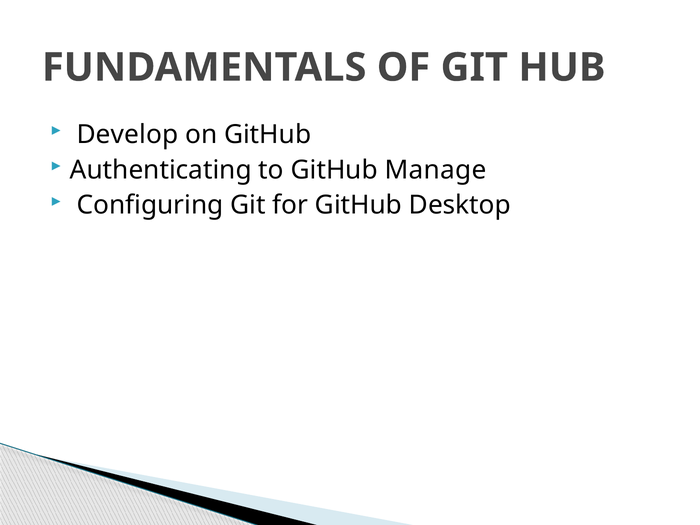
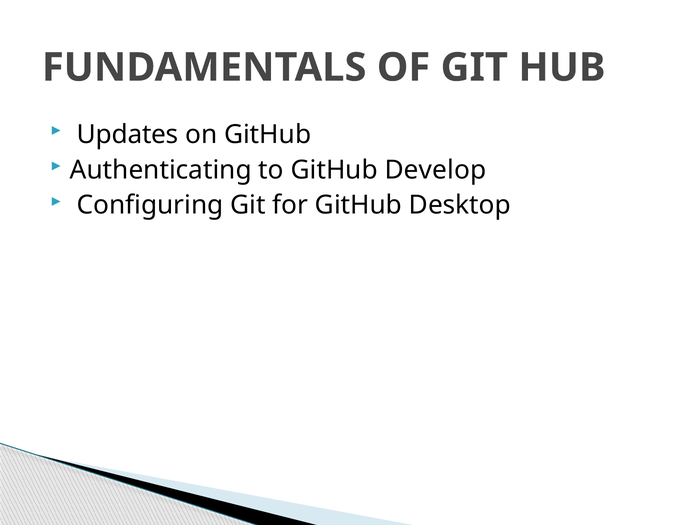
Develop: Develop -> Updates
Manage: Manage -> Develop
